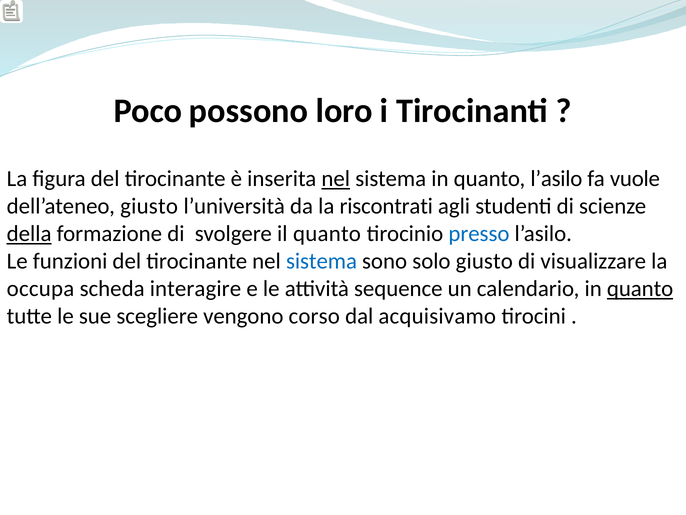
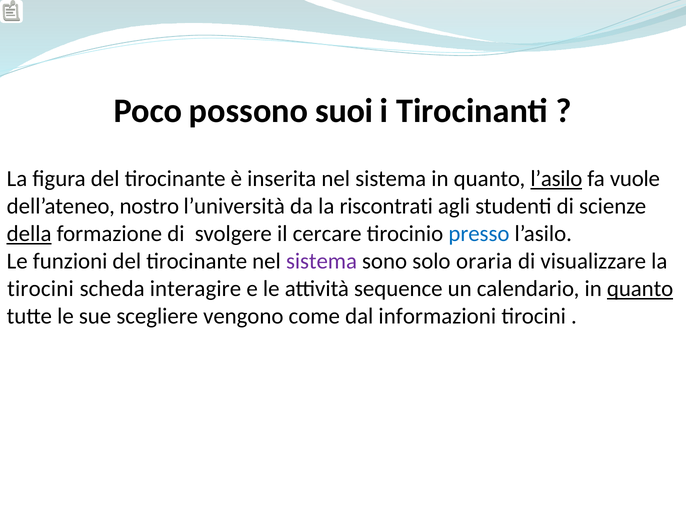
loro: loro -> suoi
nel at (336, 179) underline: present -> none
l’asilo at (556, 179) underline: none -> present
dell’ateneo giusto: giusto -> nostro
il quanto: quanto -> cercare
sistema at (321, 261) colour: blue -> purple
solo giusto: giusto -> oraria
occupa at (40, 288): occupa -> tirocini
corso: corso -> come
acquisivamo: acquisivamo -> informazioni
